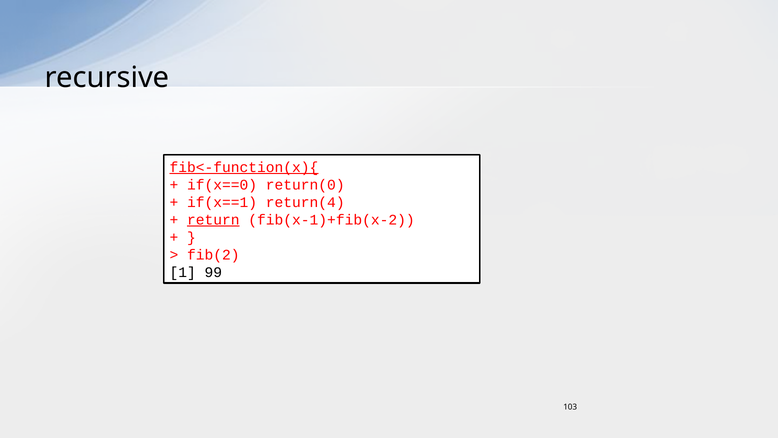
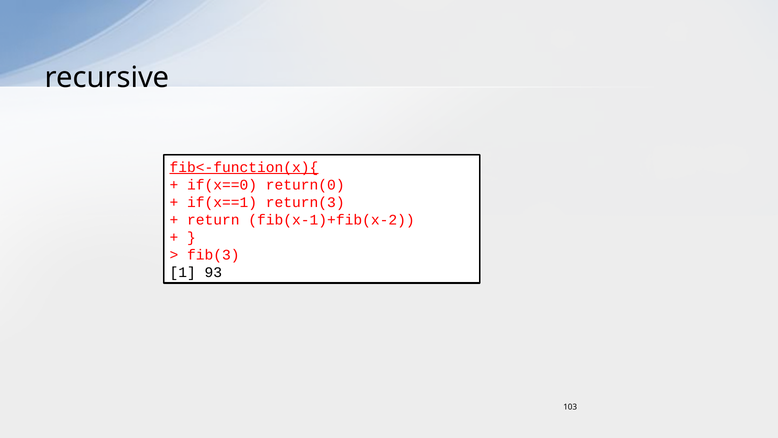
return(4: return(4 -> return(3
return underline: present -> none
fib(2: fib(2 -> fib(3
99: 99 -> 93
